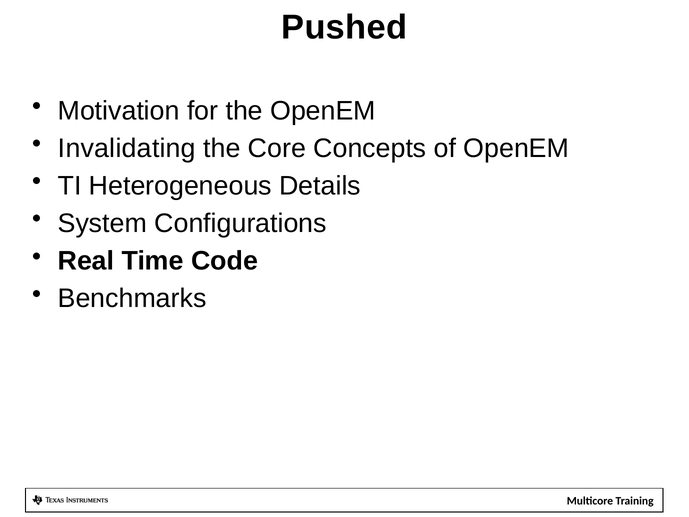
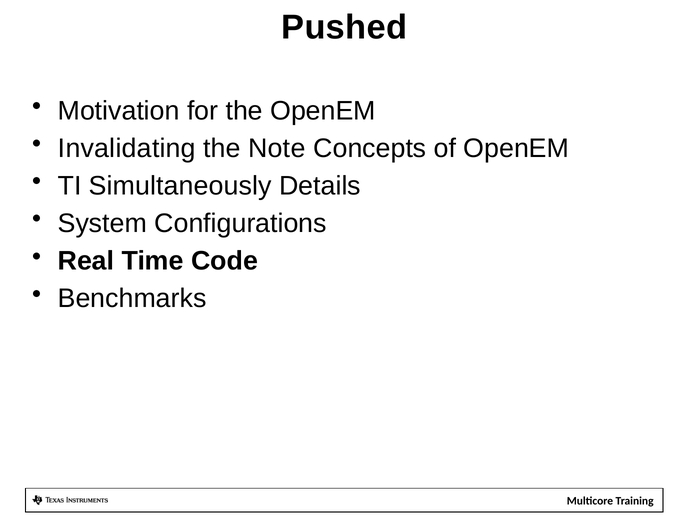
Core: Core -> Note
Heterogeneous: Heterogeneous -> Simultaneously
